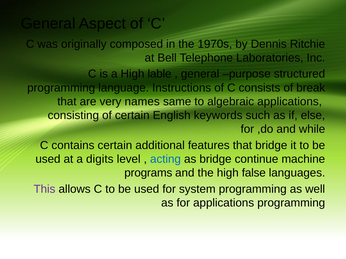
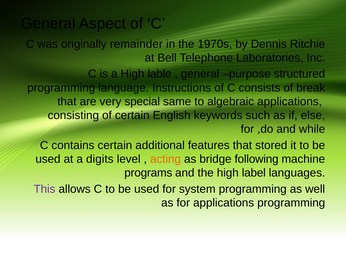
composed: composed -> remainder
names: names -> special
that bridge: bridge -> stored
acting colour: blue -> orange
continue: continue -> following
false: false -> label
